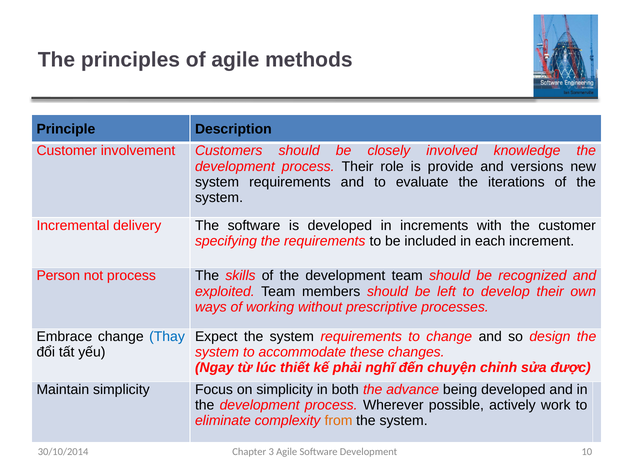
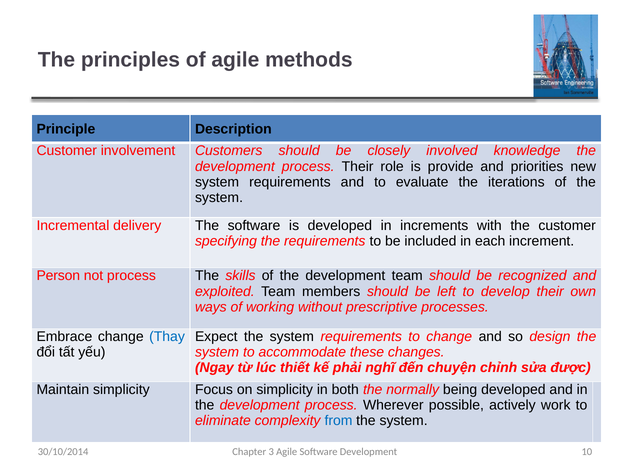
versions: versions -> priorities
advance: advance -> normally
from colour: orange -> blue
